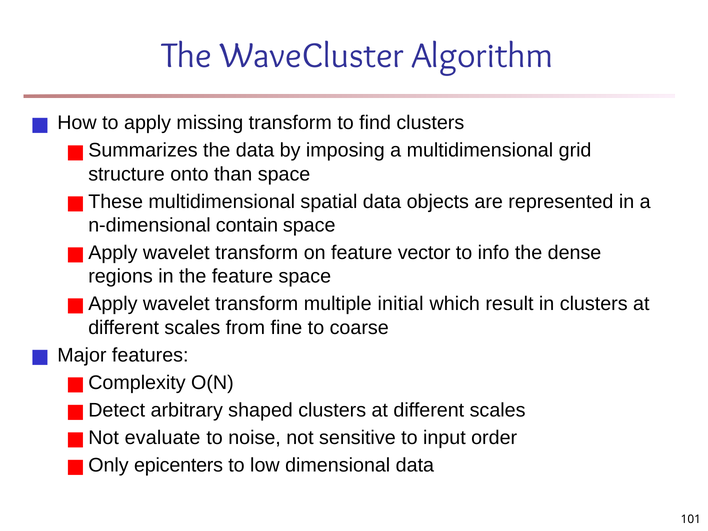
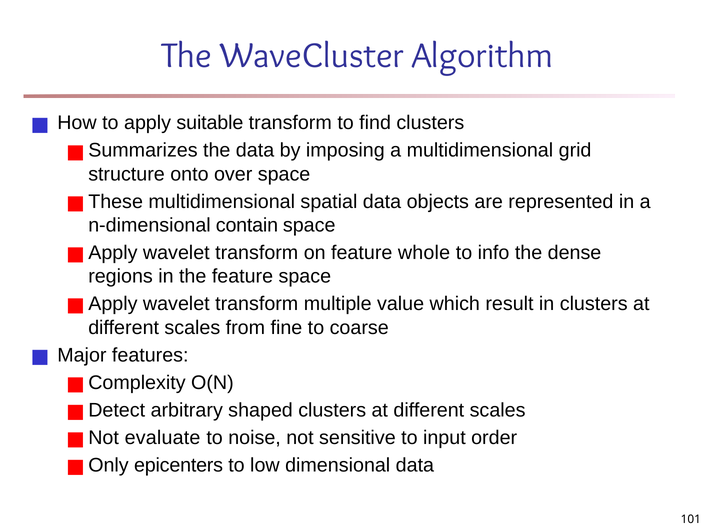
missing: missing -> suitable
than: than -> over
vector: vector -> whole
initial: initial -> value
